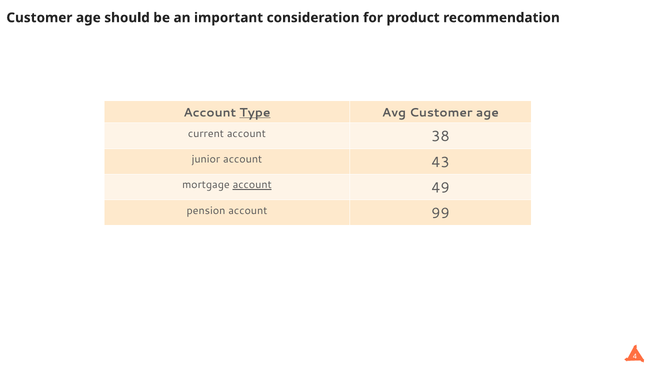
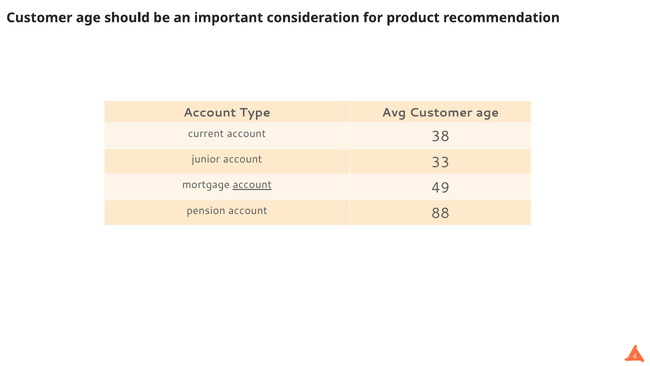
Type underline: present -> none
43: 43 -> 33
99: 99 -> 88
